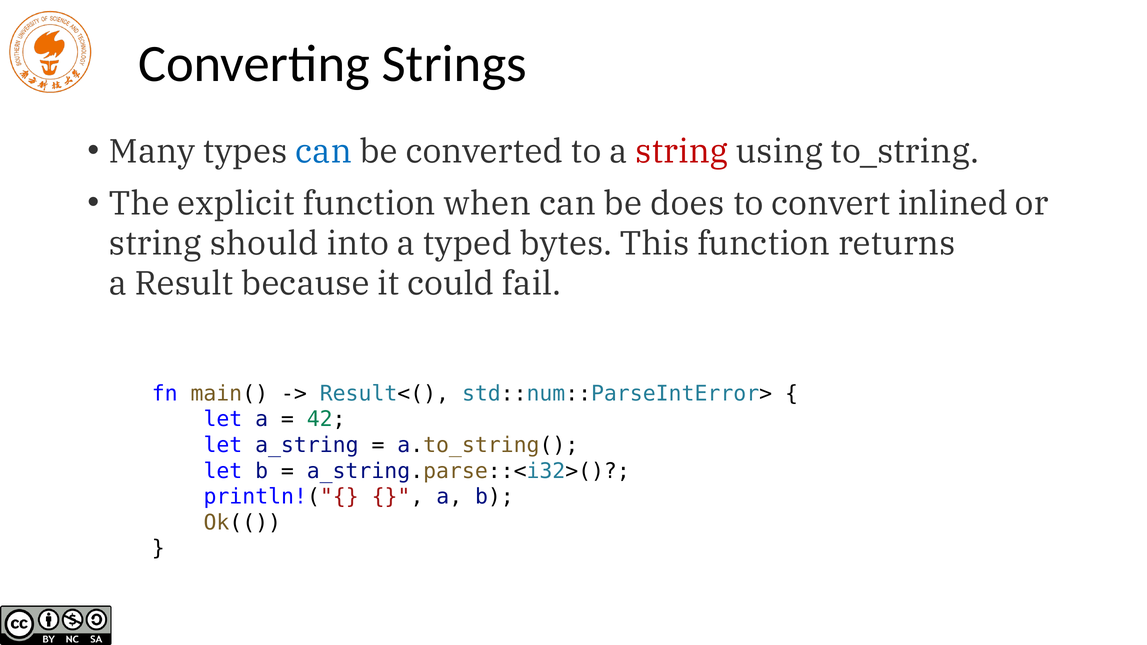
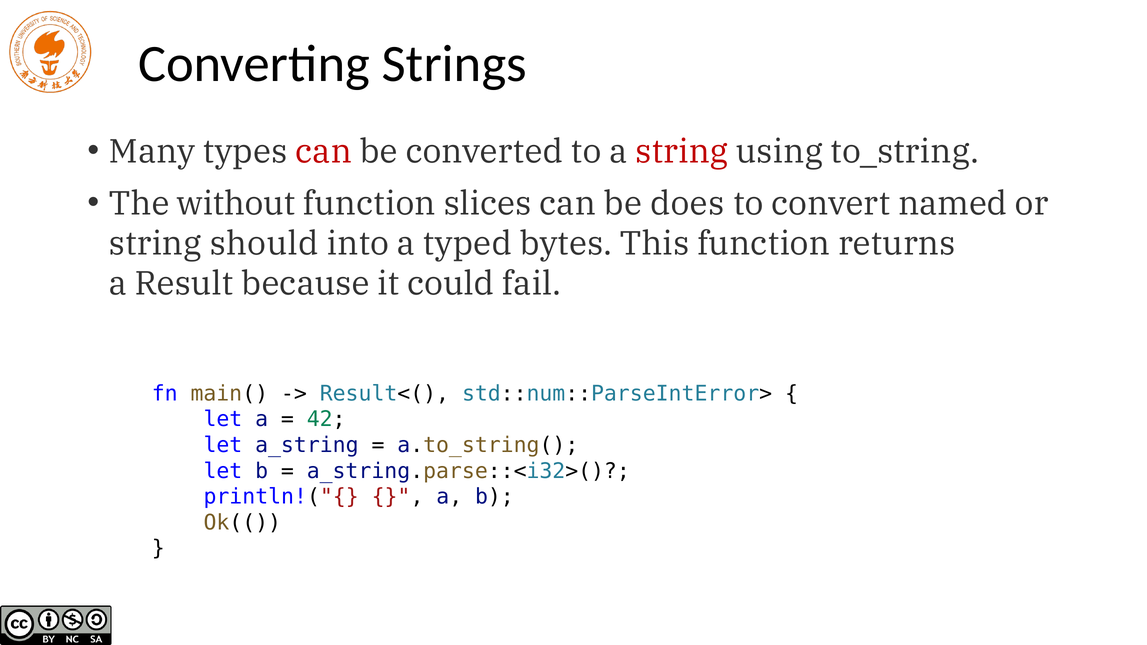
can at (324, 152) colour: blue -> red
explicit: explicit -> without
when: when -> slices
inlined: inlined -> named
